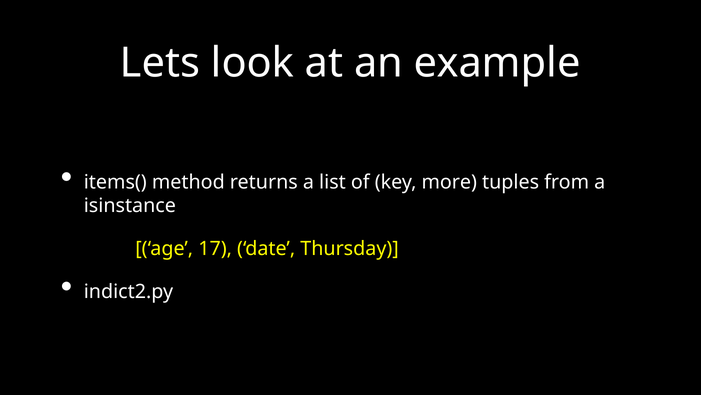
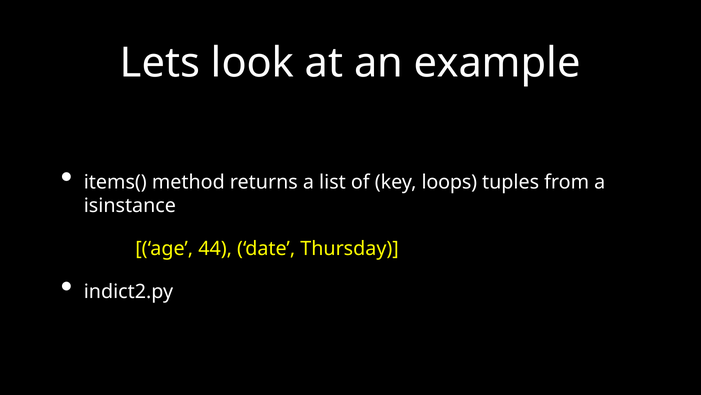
more: more -> loops
17: 17 -> 44
